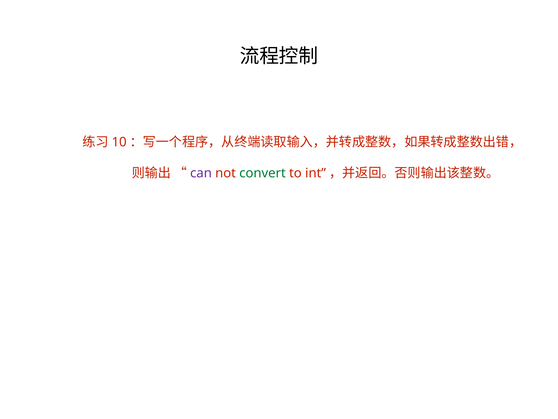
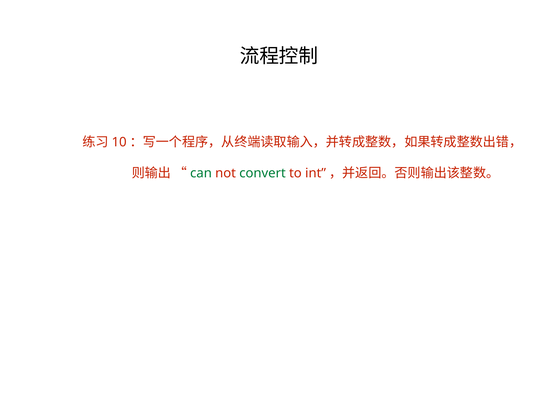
can colour: purple -> green
